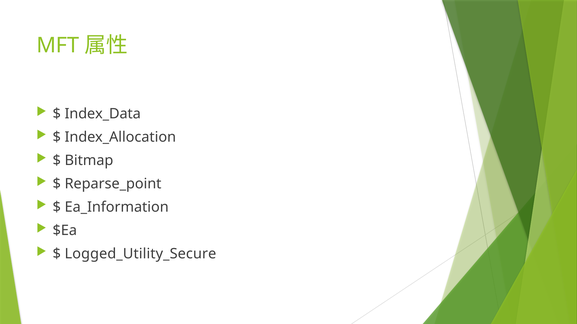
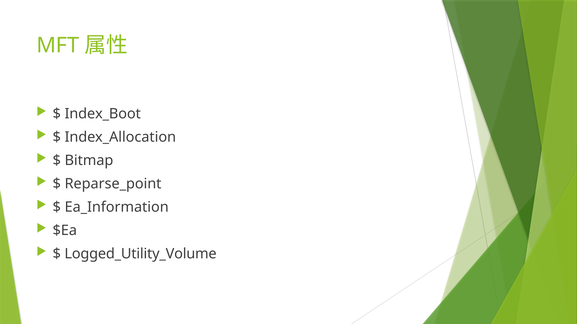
Index_Data: Index_Data -> Index_Boot
Logged_Utility_Secure: Logged_Utility_Secure -> Logged_Utility_Volume
